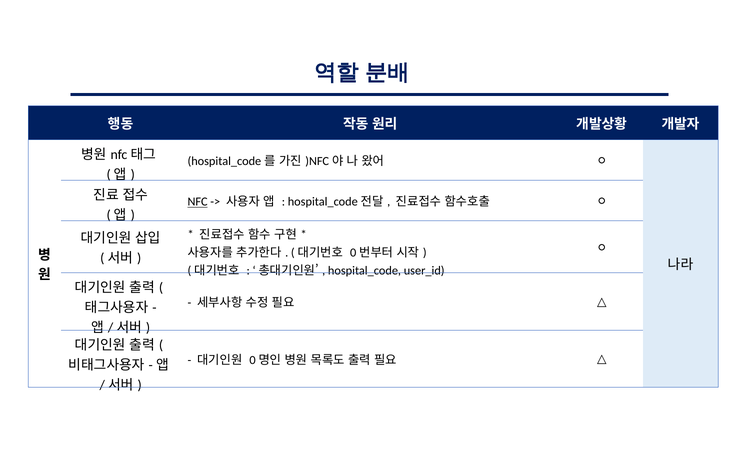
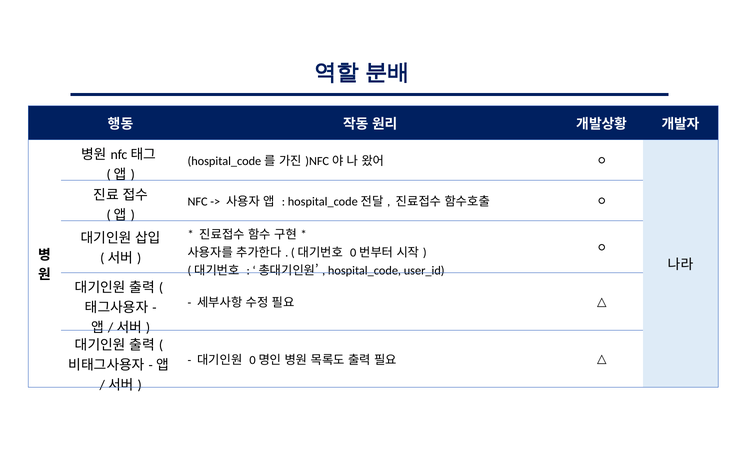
NFC underline: present -> none
